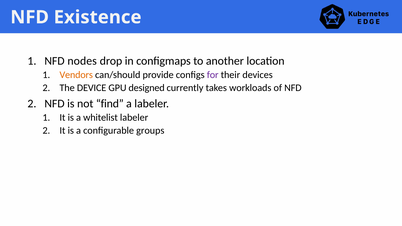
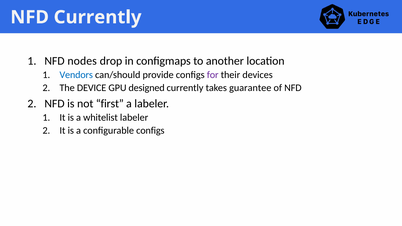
NFD Existence: Existence -> Currently
Vendors colour: orange -> blue
workloads: workloads -> guarantee
find: find -> first
configurable groups: groups -> configs
